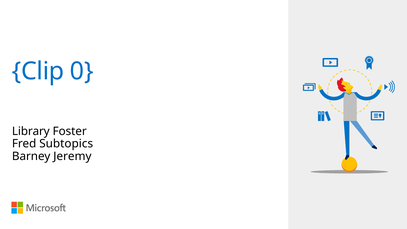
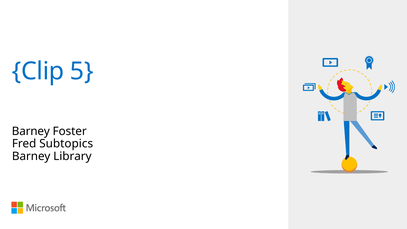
0: 0 -> 5
Library at (31, 131): Library -> Barney
Jeremy: Jeremy -> Library
